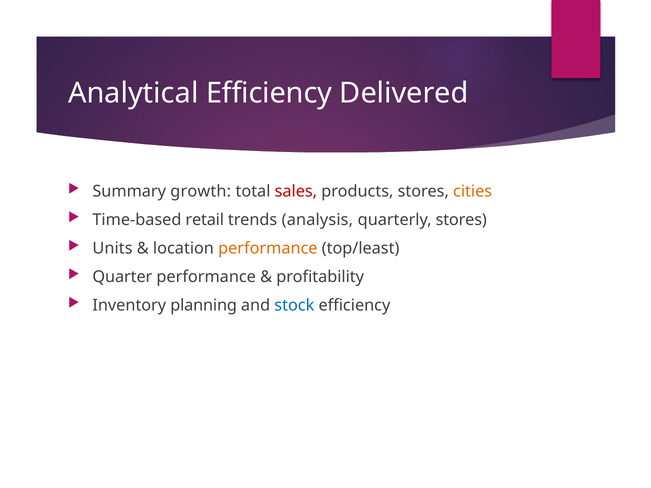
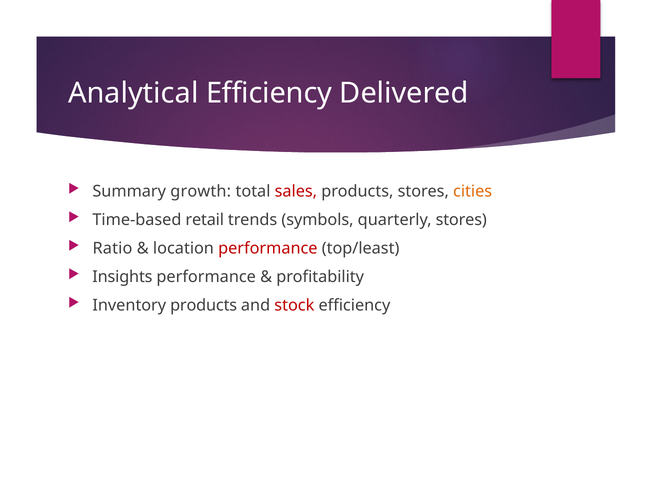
analysis: analysis -> symbols
Units: Units -> Ratio
performance at (268, 249) colour: orange -> red
Quarter: Quarter -> Insights
Inventory planning: planning -> products
stock colour: blue -> red
